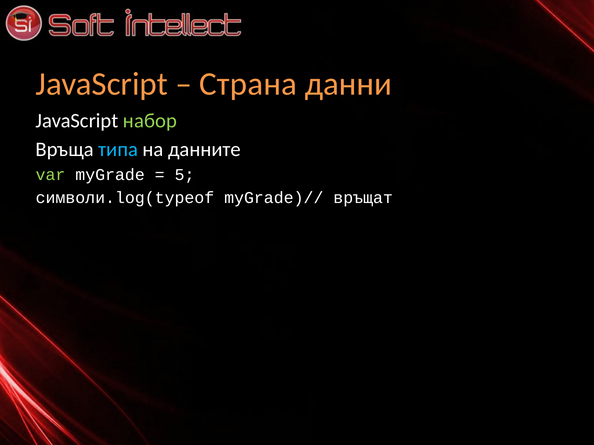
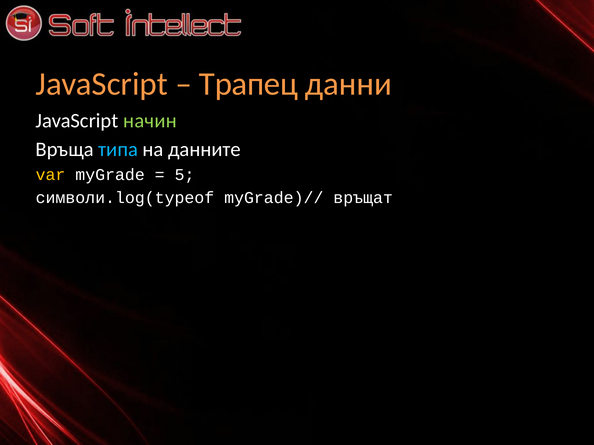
Страна: Страна -> Трапец
набор: набор -> начин
var colour: light green -> yellow
